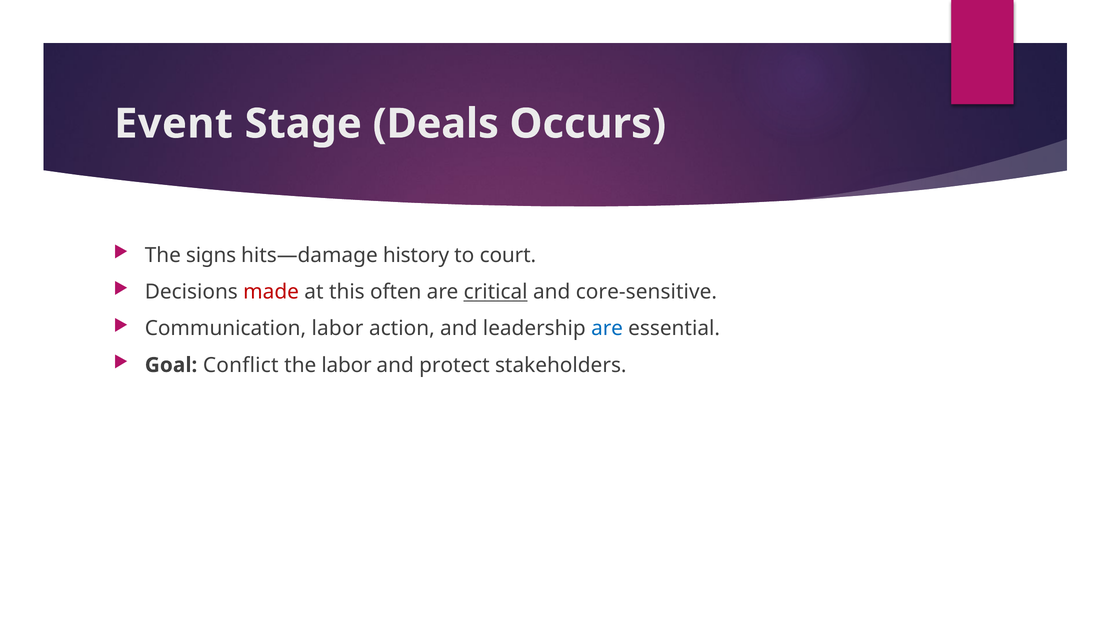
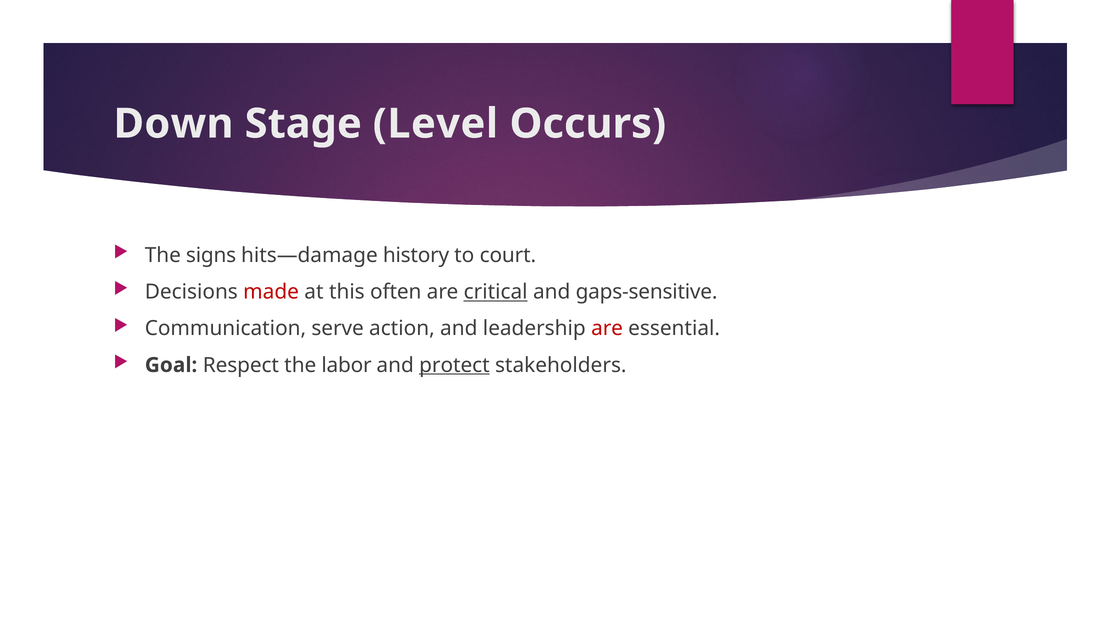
Event: Event -> Down
Deals: Deals -> Level
core-sensitive: core-sensitive -> gaps-sensitive
Communication labor: labor -> serve
are at (607, 329) colour: blue -> red
Conflict: Conflict -> Respect
protect underline: none -> present
